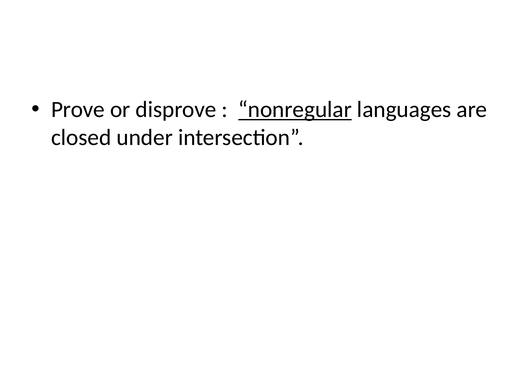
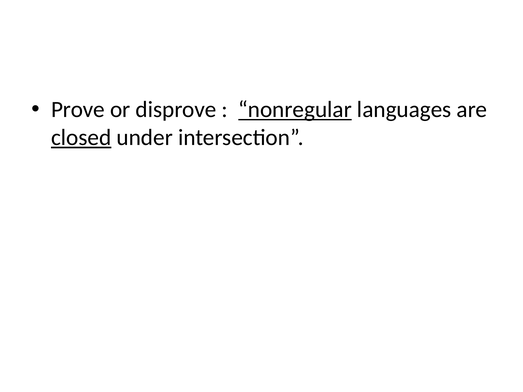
closed underline: none -> present
